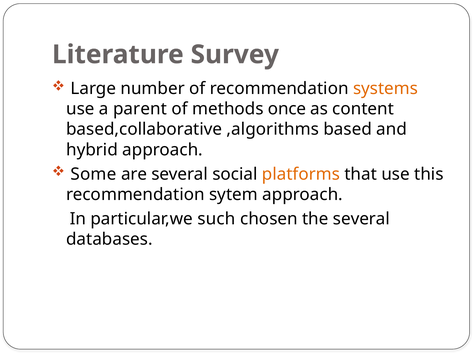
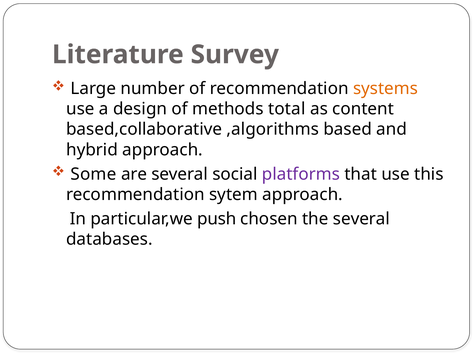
parent: parent -> design
once: once -> total
platforms colour: orange -> purple
such: such -> push
